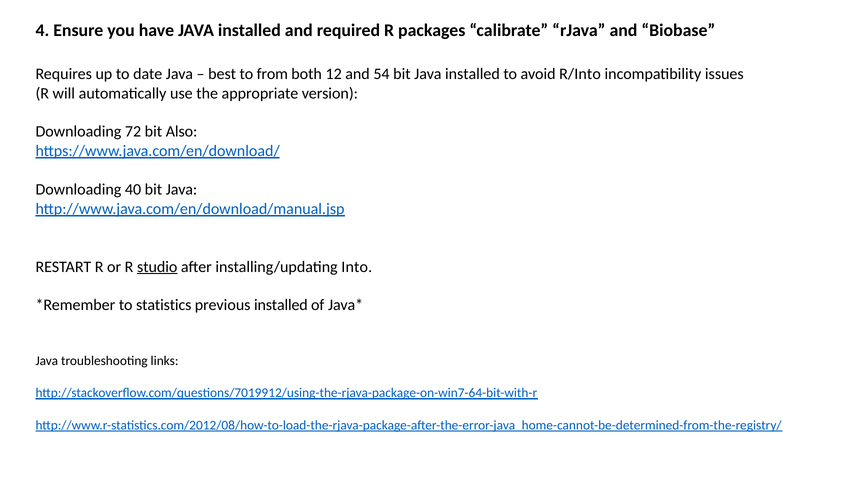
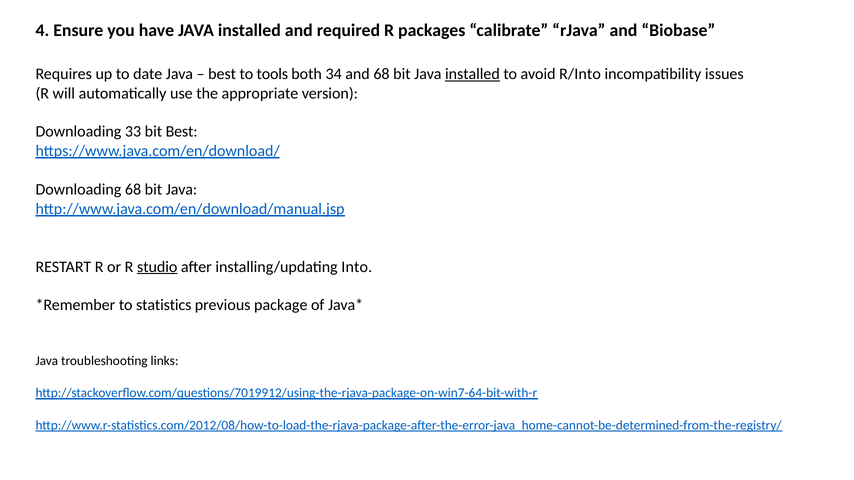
from: from -> tools
12: 12 -> 34
and 54: 54 -> 68
installed at (472, 74) underline: none -> present
72: 72 -> 33
bit Also: Also -> Best
Downloading 40: 40 -> 68
previous installed: installed -> package
